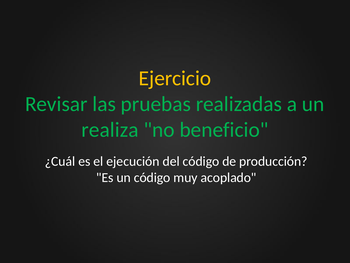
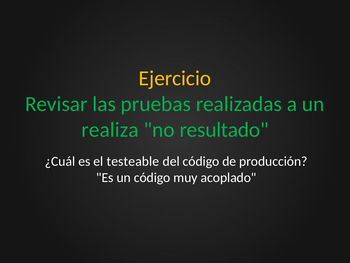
beneficio: beneficio -> resultado
ejecución: ejecución -> testeable
